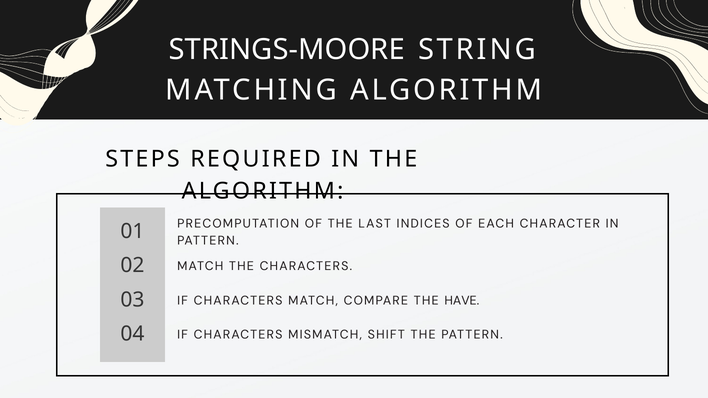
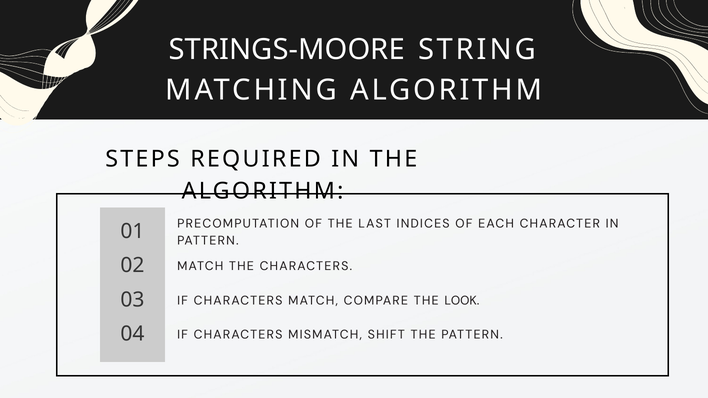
HAVE: HAVE -> LOOK
